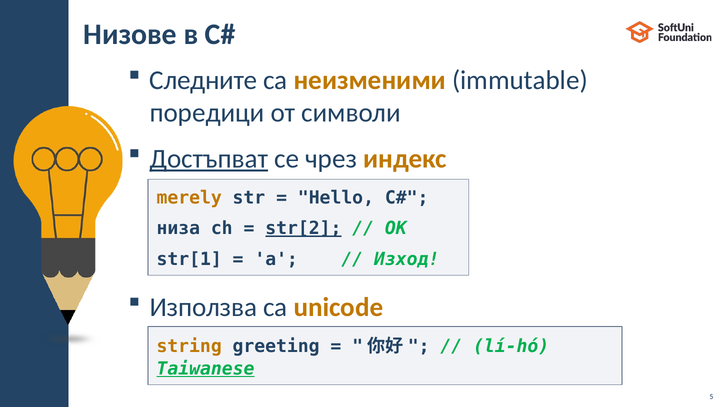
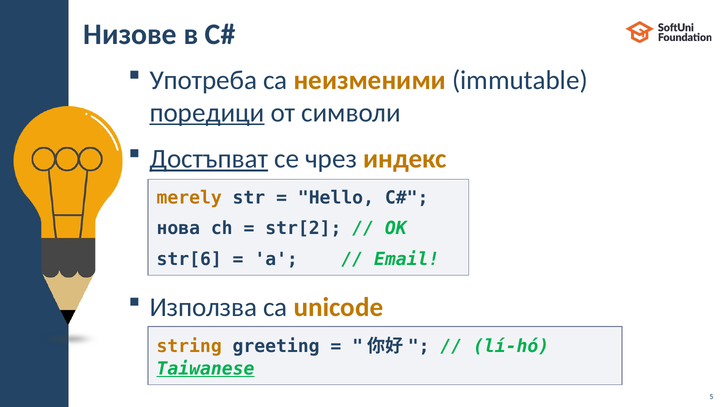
Следните: Следните -> Употреба
поредици underline: none -> present
низa: низa -> нова
str[2 underline: present -> none
str[1: str[1 -> str[6
Изход: Изход -> Email
